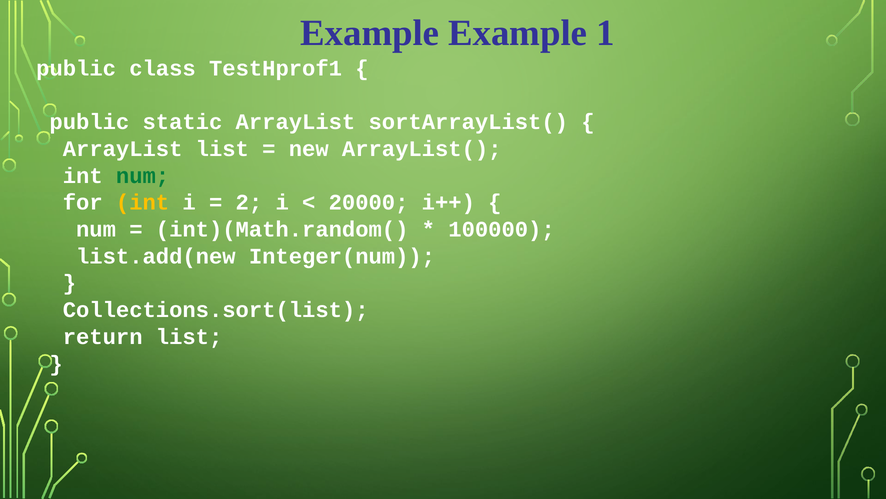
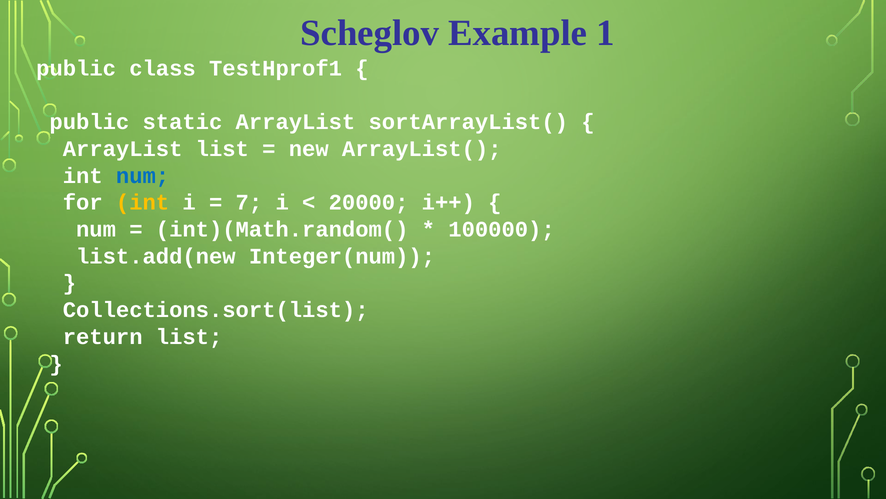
Example at (370, 33): Example -> Scheglov
num at (143, 176) colour: green -> blue
2: 2 -> 7
